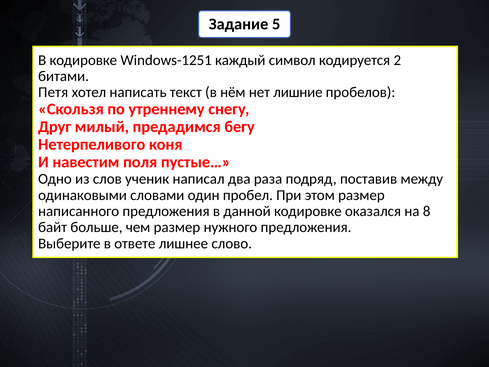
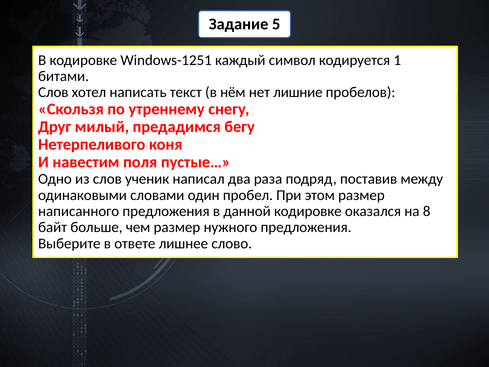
2: 2 -> 1
Петя at (53, 92): Петя -> Слов
